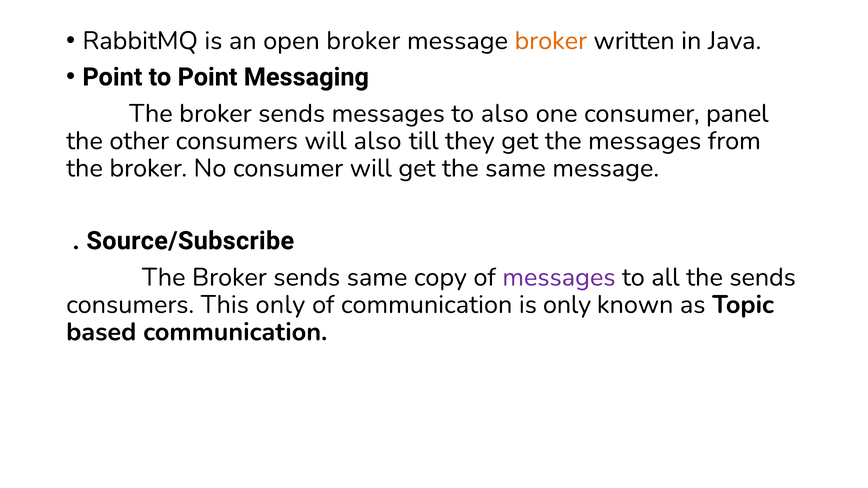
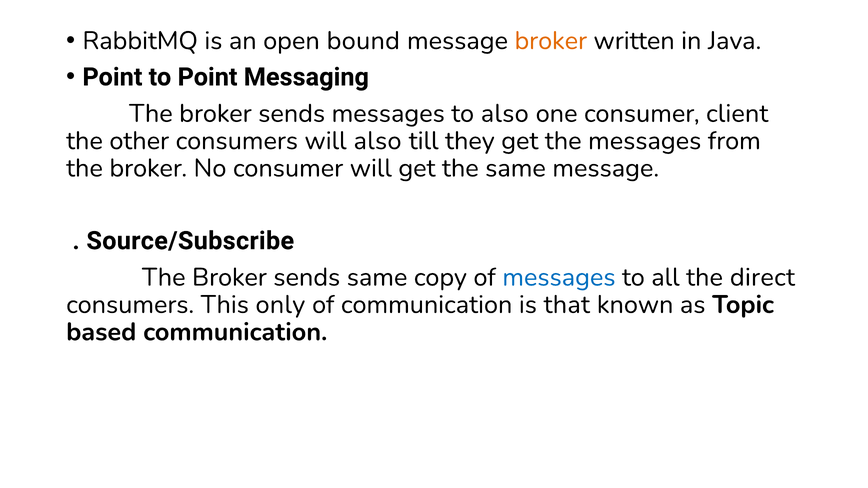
open broker: broker -> bound
panel: panel -> client
messages at (559, 277) colour: purple -> blue
the sends: sends -> direct
is only: only -> that
